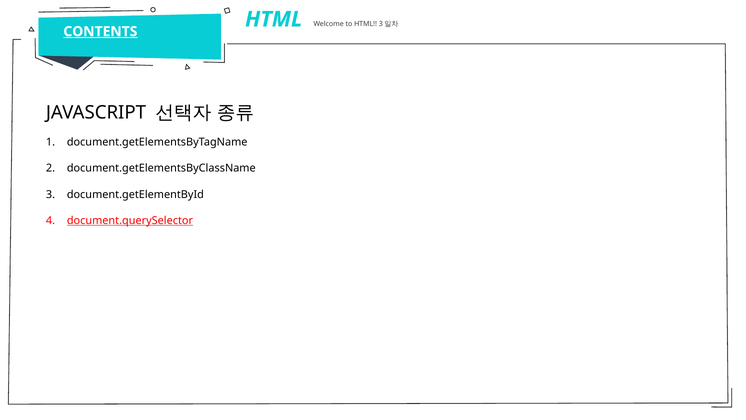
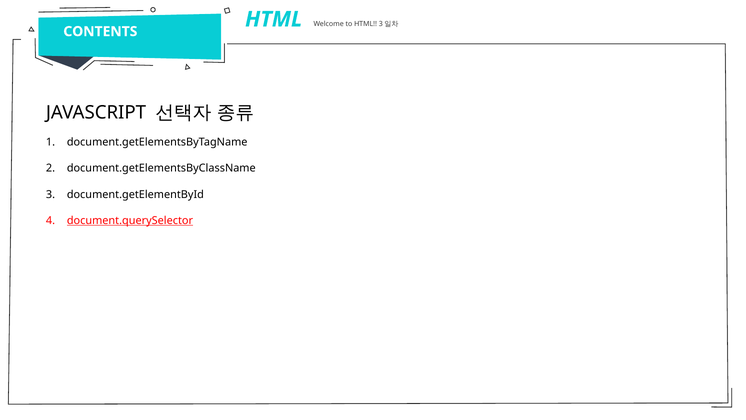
CONTENTS underline: present -> none
